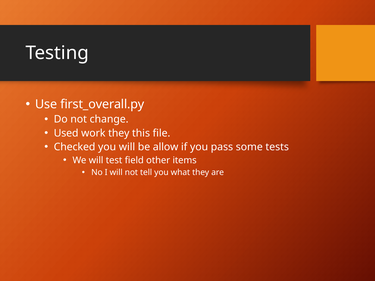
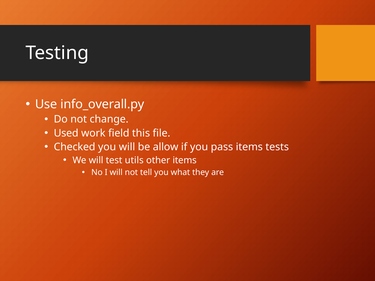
first_overall.py: first_overall.py -> info_overall.py
work they: they -> field
pass some: some -> items
field: field -> utils
